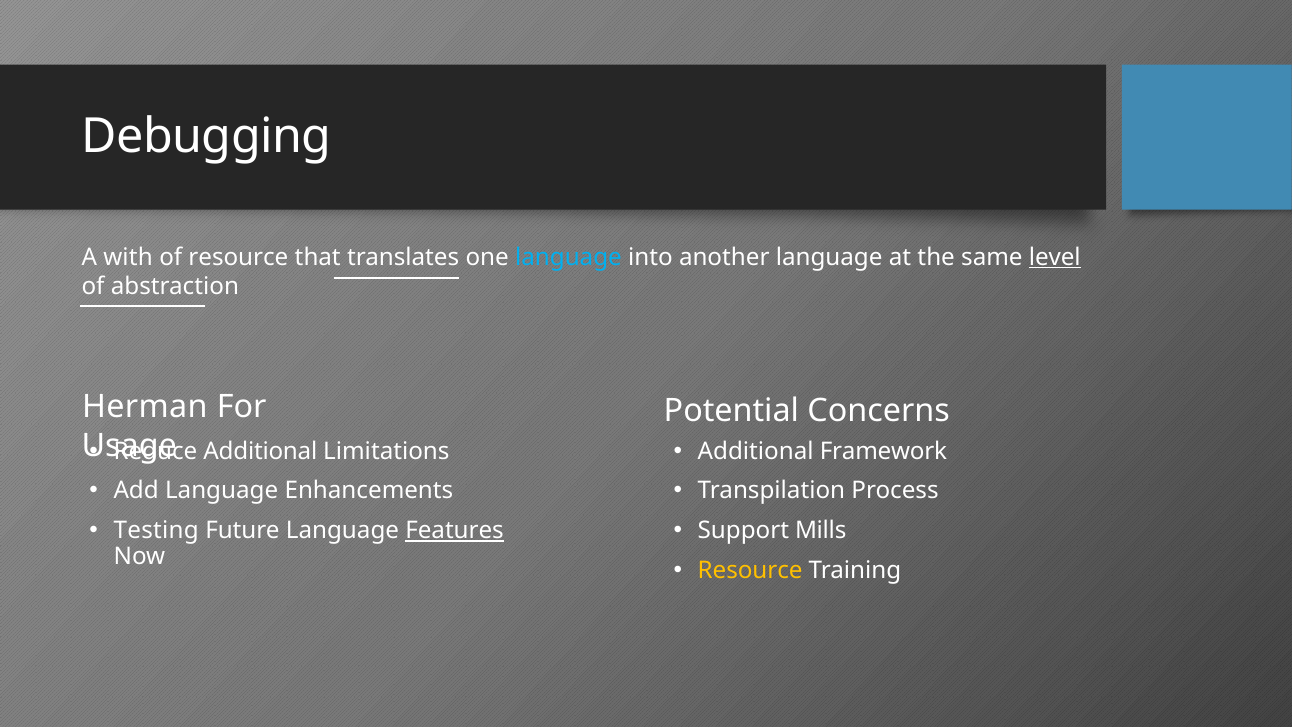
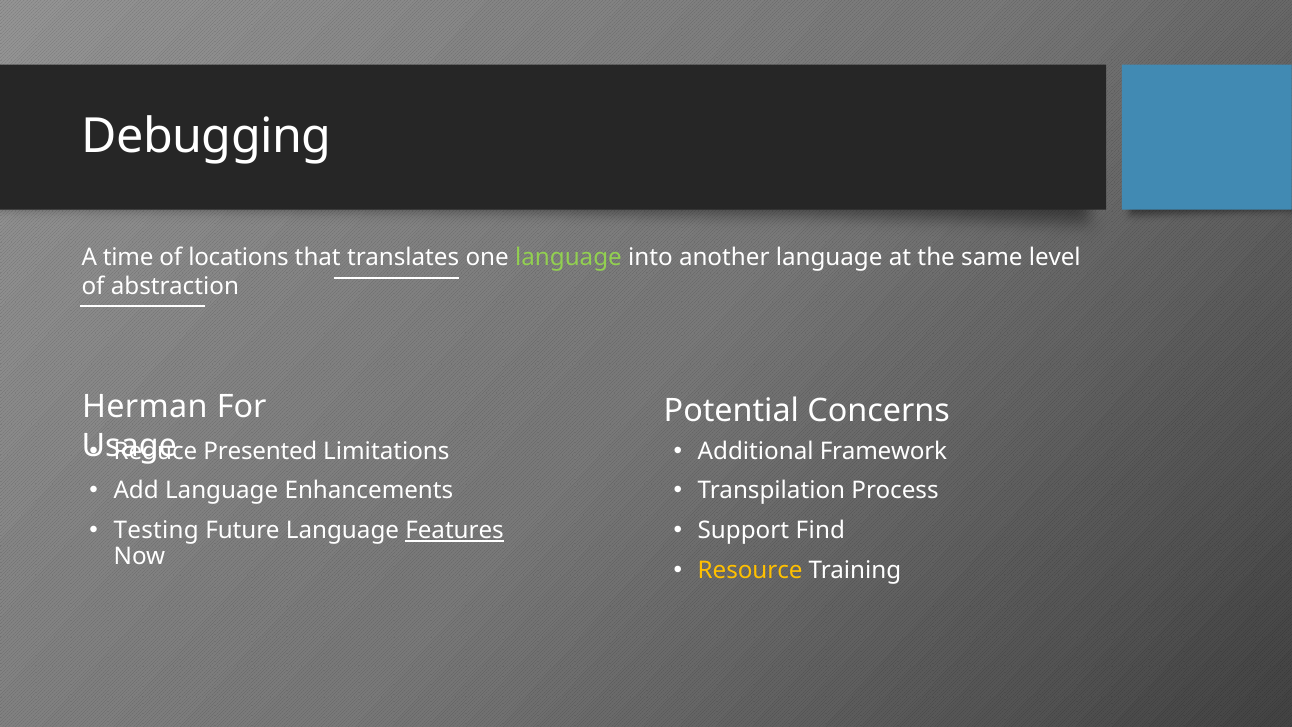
with: with -> time
of resource: resource -> locations
language at (568, 257) colour: light blue -> light green
level underline: present -> none
Additional at (260, 451): Additional -> Presented
Mills: Mills -> Find
